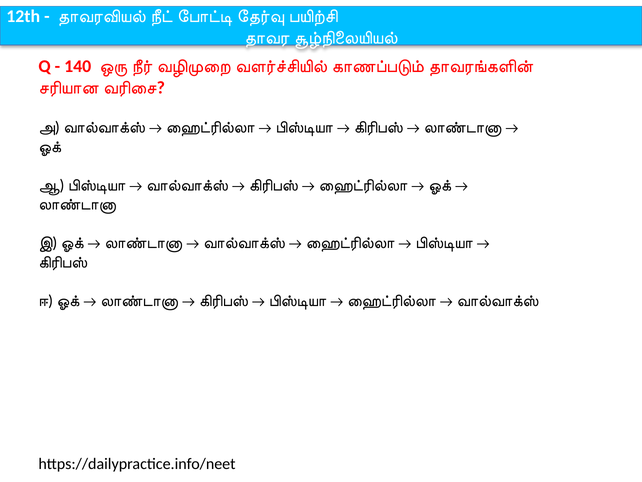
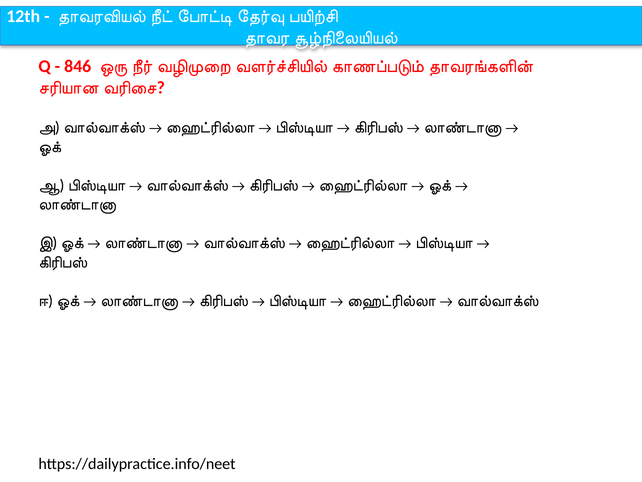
140: 140 -> 846
